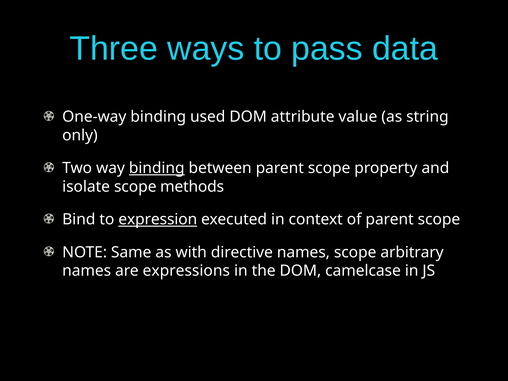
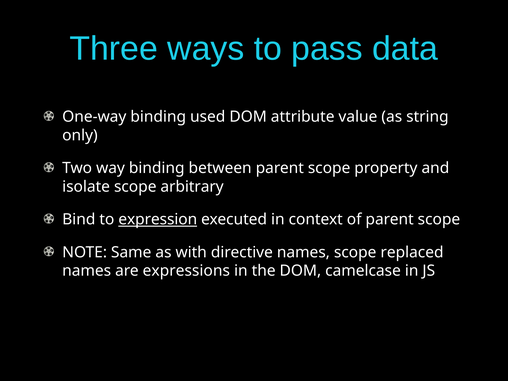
binding at (157, 168) underline: present -> none
methods: methods -> arbitrary
arbitrary: arbitrary -> replaced
